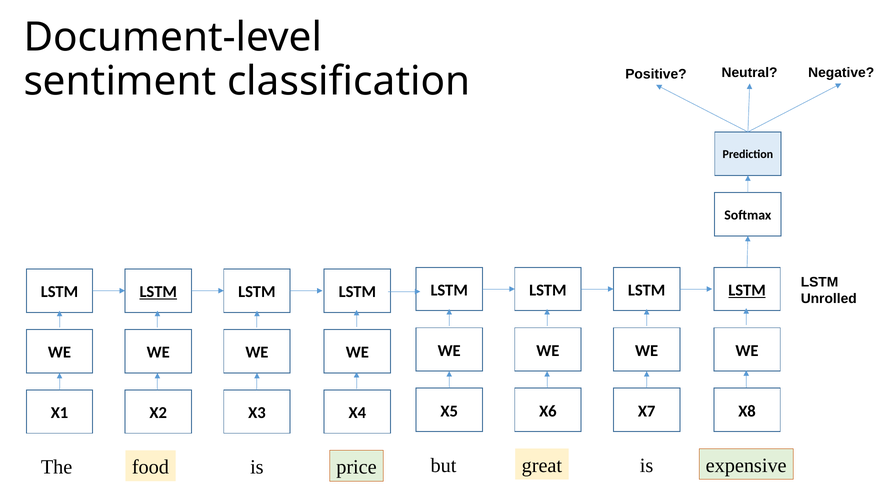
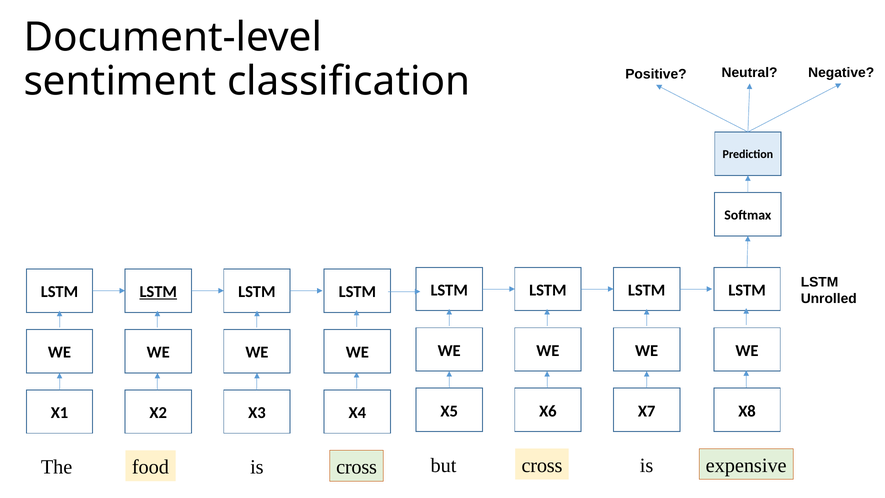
LSTM at (747, 290) underline: present -> none
but great: great -> cross
is price: price -> cross
